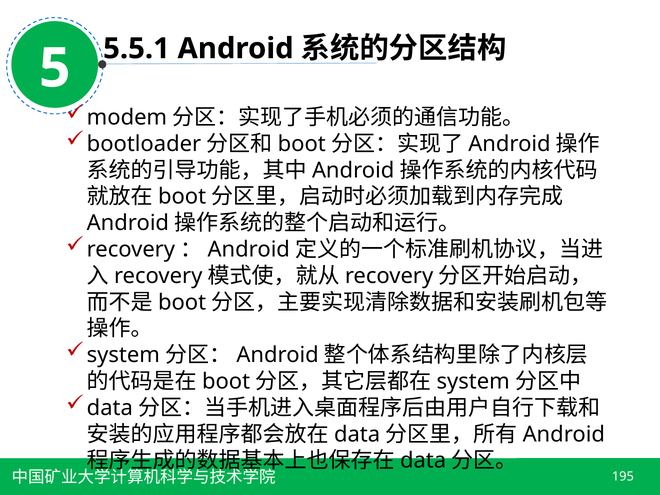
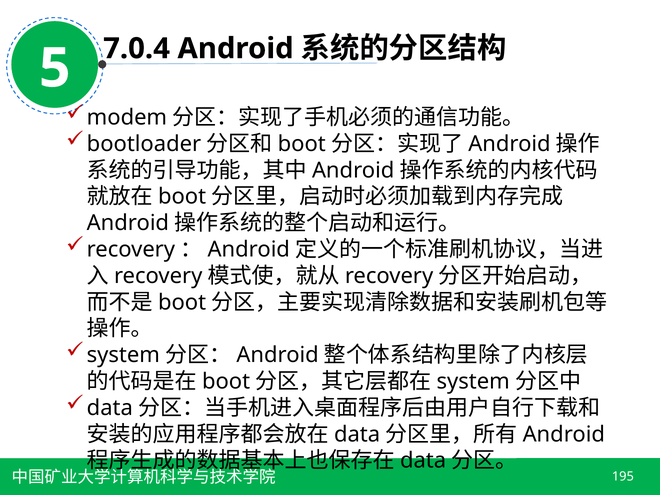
5.5.1: 5.5.1 -> 7.0.4
